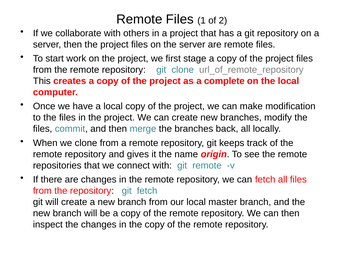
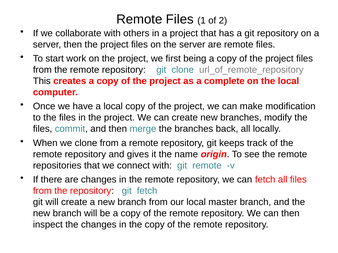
stage: stage -> being
